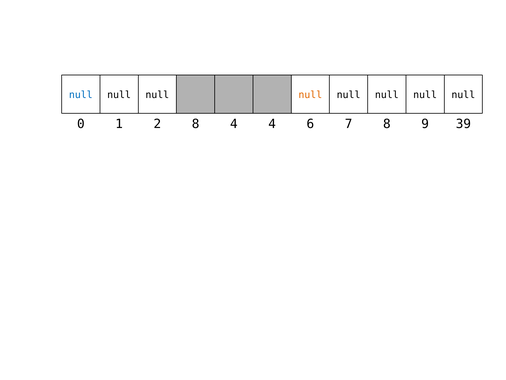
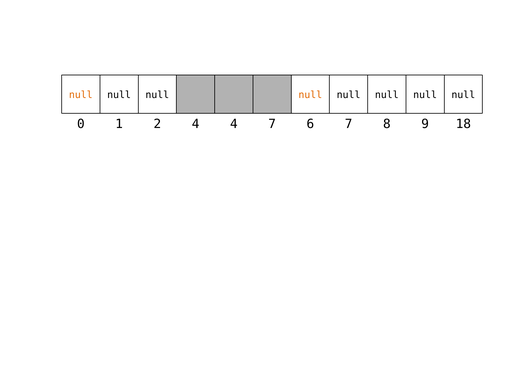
null at (81, 95) colour: blue -> orange
0 8: 8 -> 4
2 4: 4 -> 7
39: 39 -> 18
